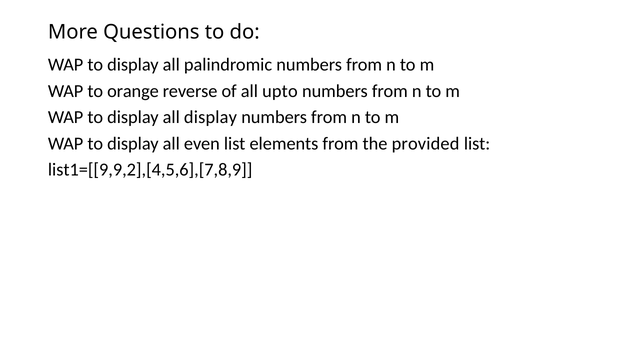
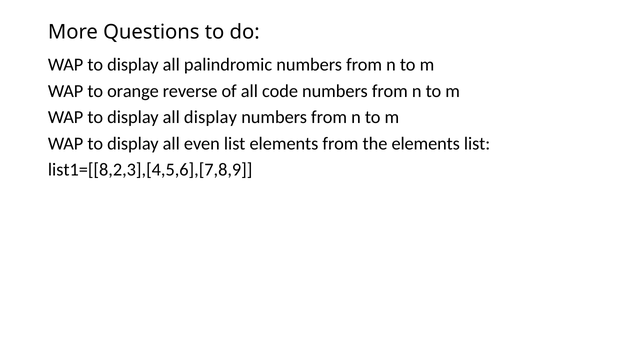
upto: upto -> code
the provided: provided -> elements
list1=[[9,9,2],[4,5,6],[7,8,9: list1=[[9,9,2],[4,5,6],[7,8,9 -> list1=[[8,2,3],[4,5,6],[7,8,9
